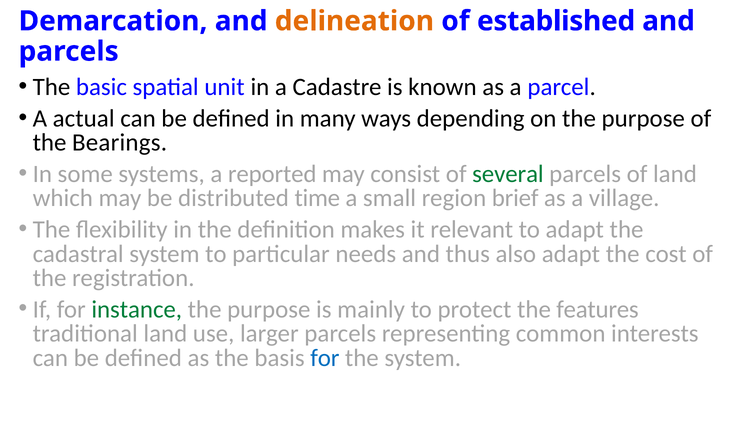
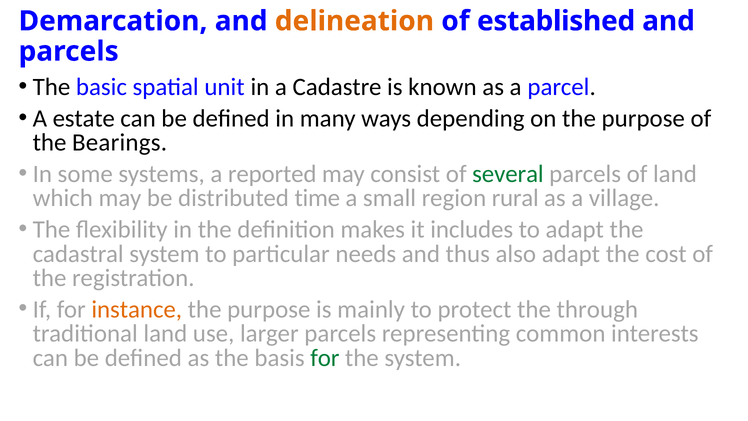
actual: actual -> estate
brief: brief -> rural
relevant: relevant -> includes
instance colour: green -> orange
features: features -> through
for at (325, 358) colour: blue -> green
